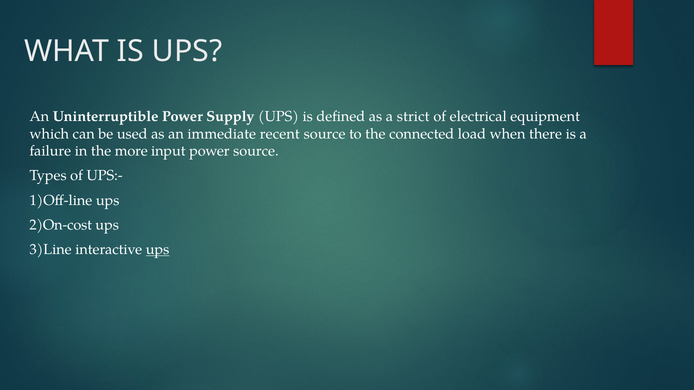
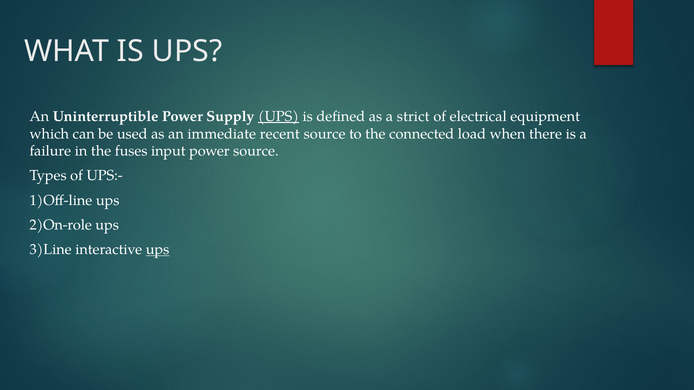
UPS at (278, 117) underline: none -> present
more: more -> fuses
2)On-cost: 2)On-cost -> 2)On-role
